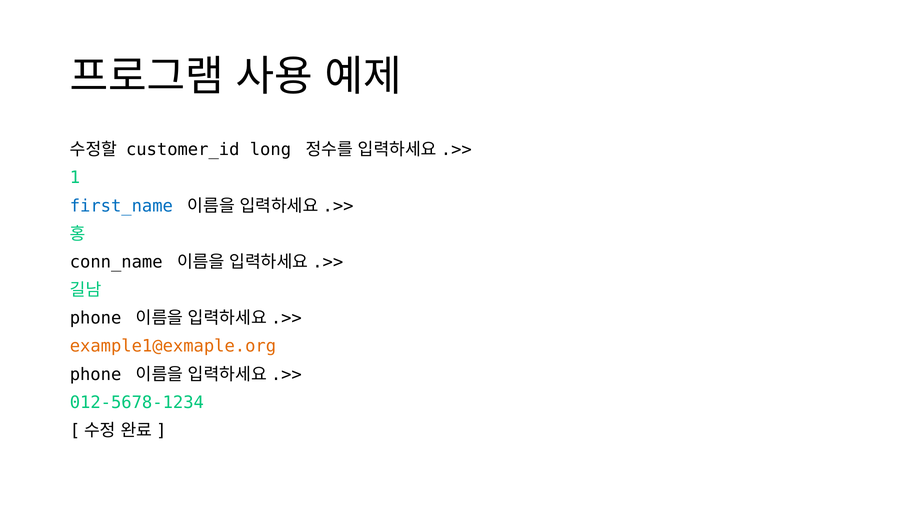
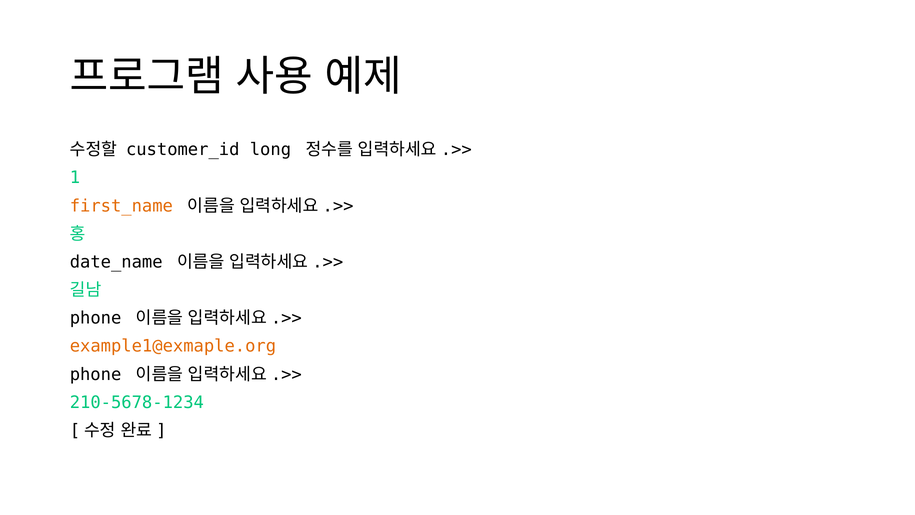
first_name colour: blue -> orange
conn_name: conn_name -> date_name
012-5678-1234: 012-5678-1234 -> 210-5678-1234
